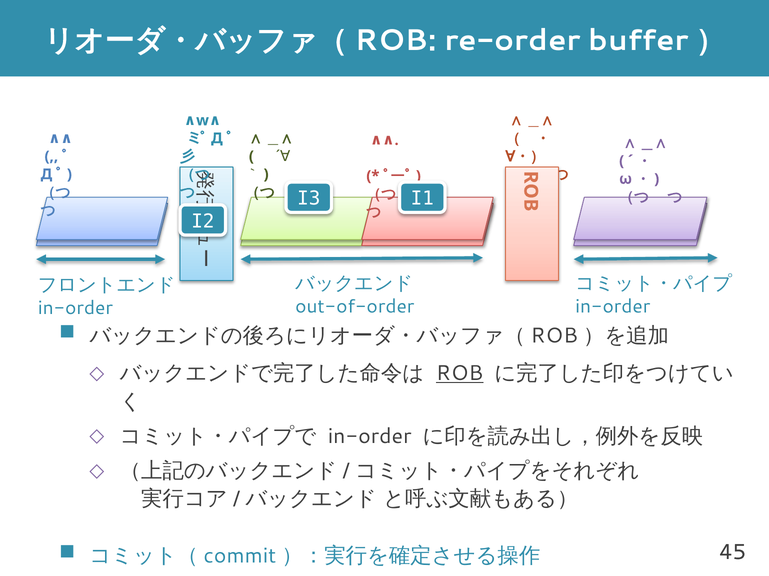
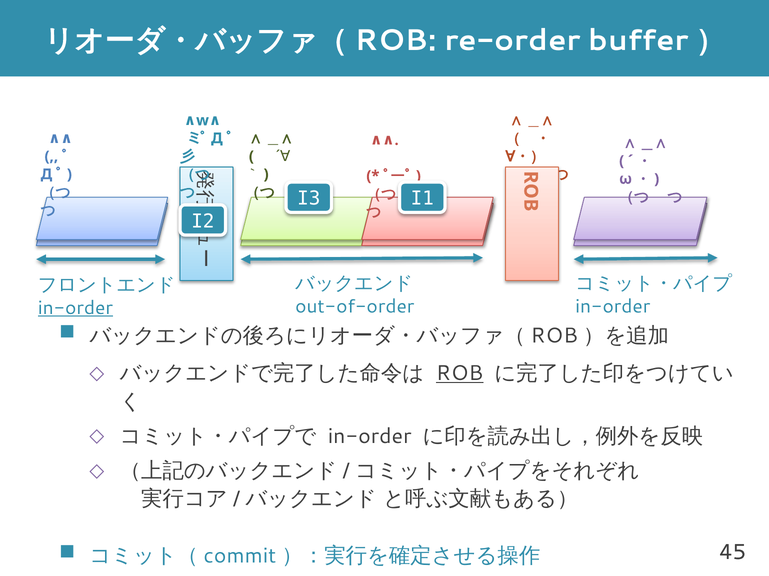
in-order at (75, 308) underline: none -> present
